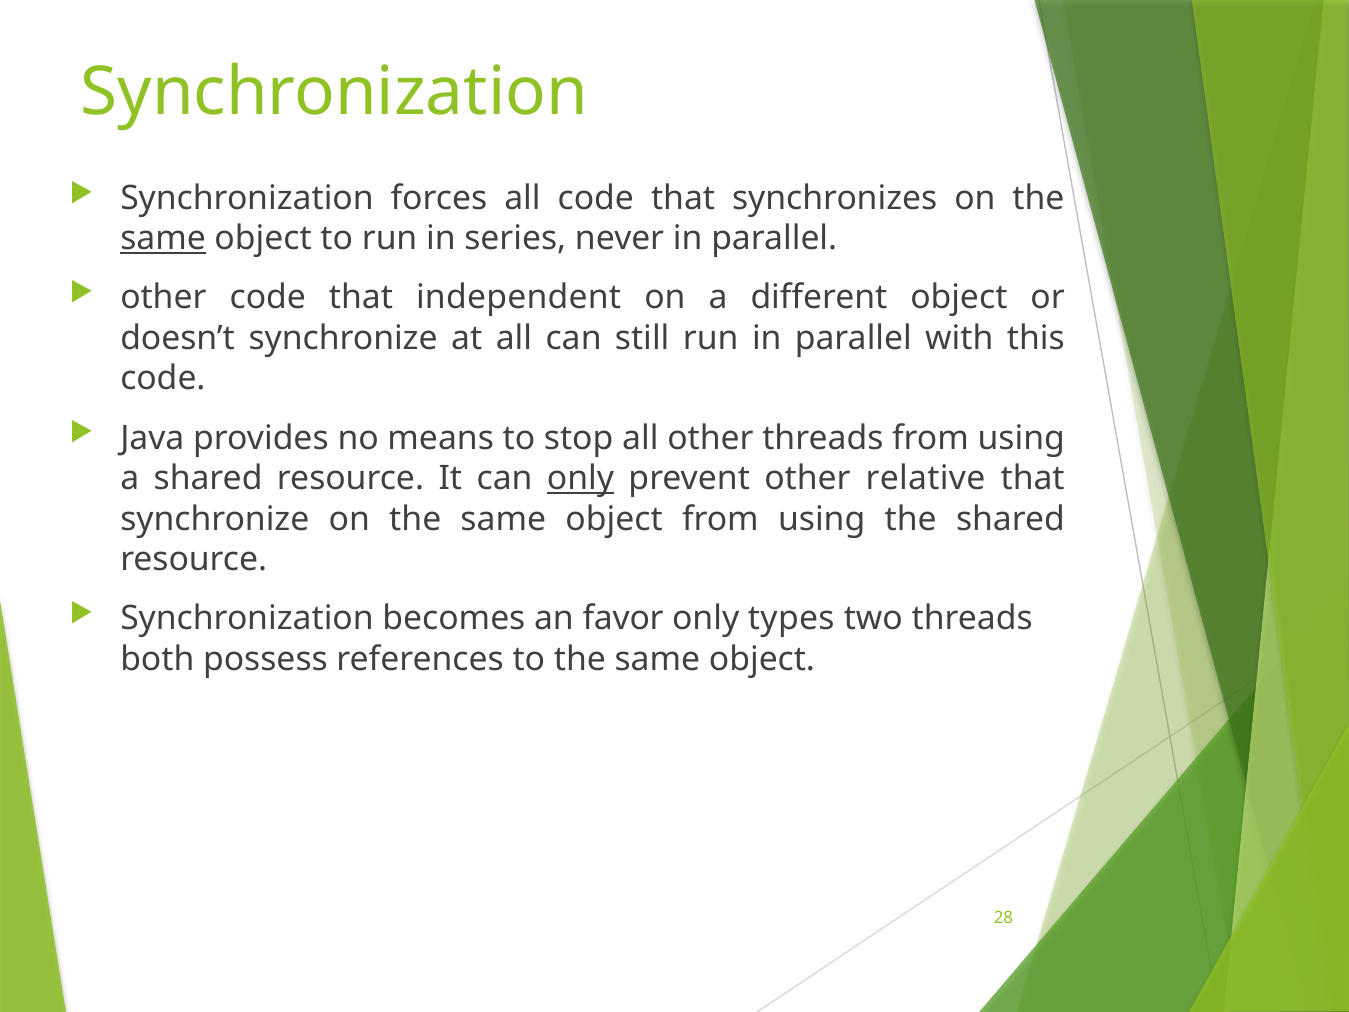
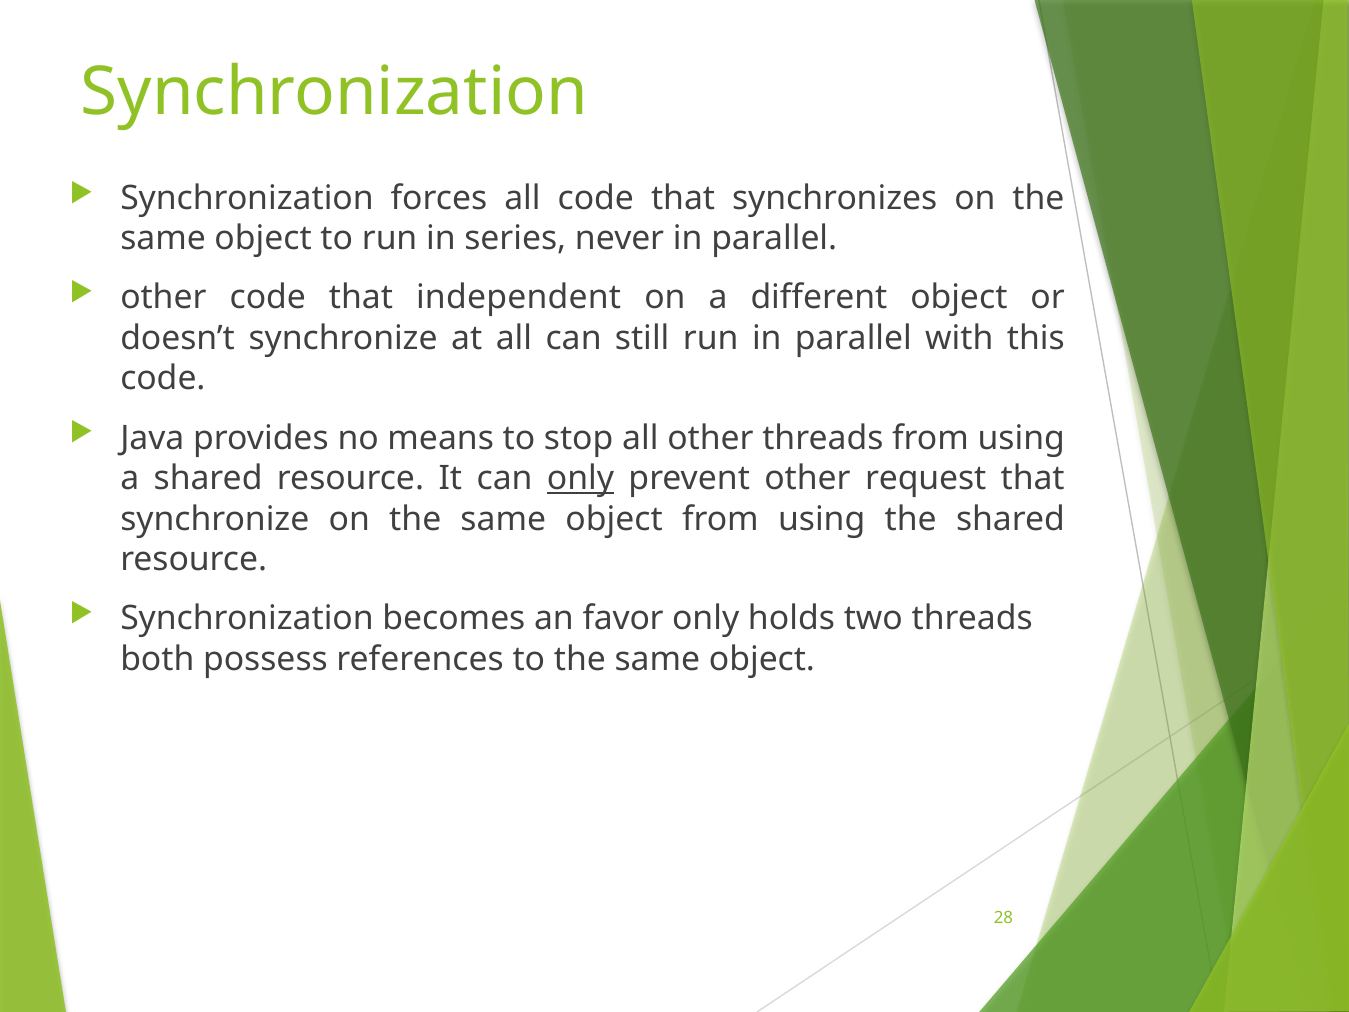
same at (163, 238) underline: present -> none
relative: relative -> request
types: types -> holds
